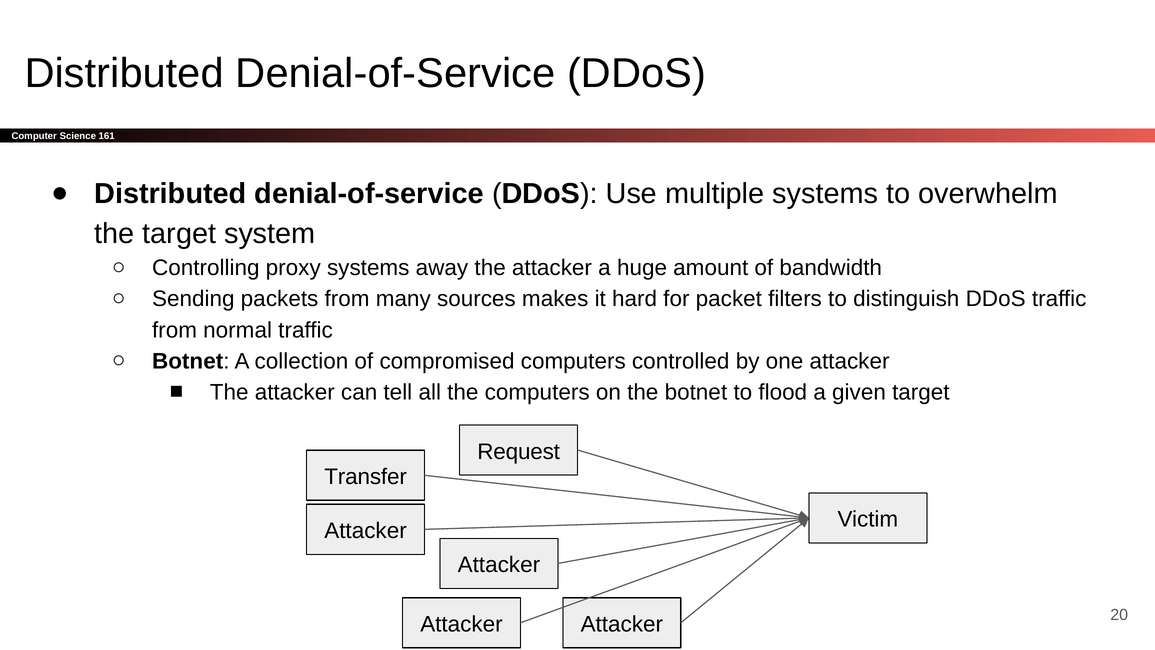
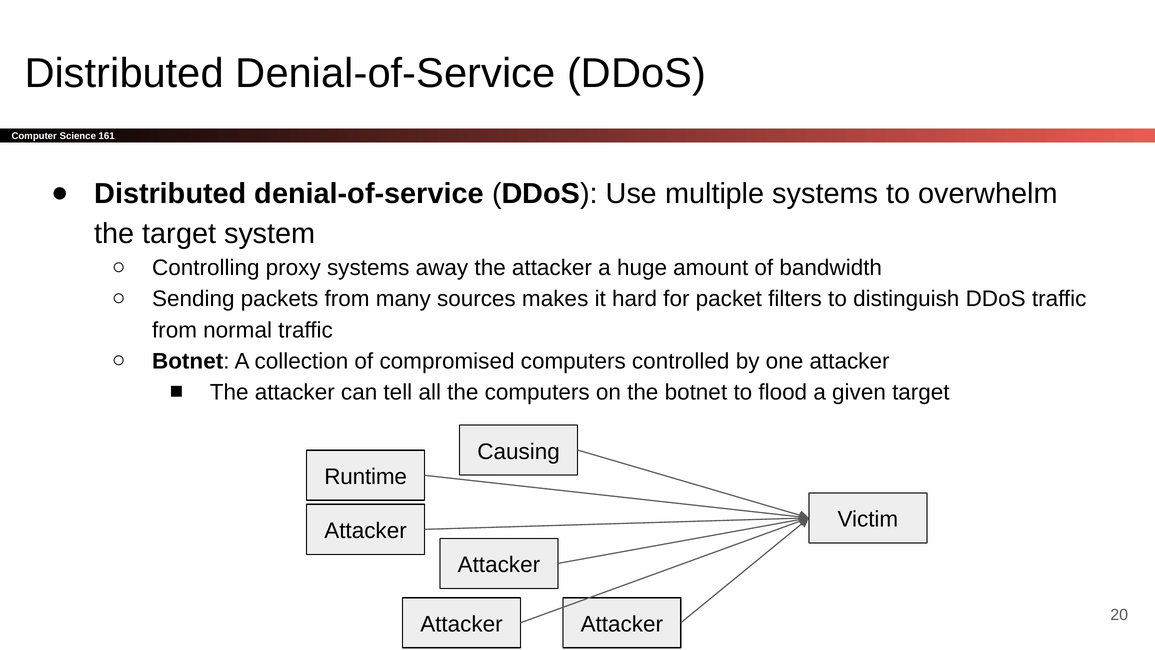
Request: Request -> Causing
Transfer: Transfer -> Runtime
